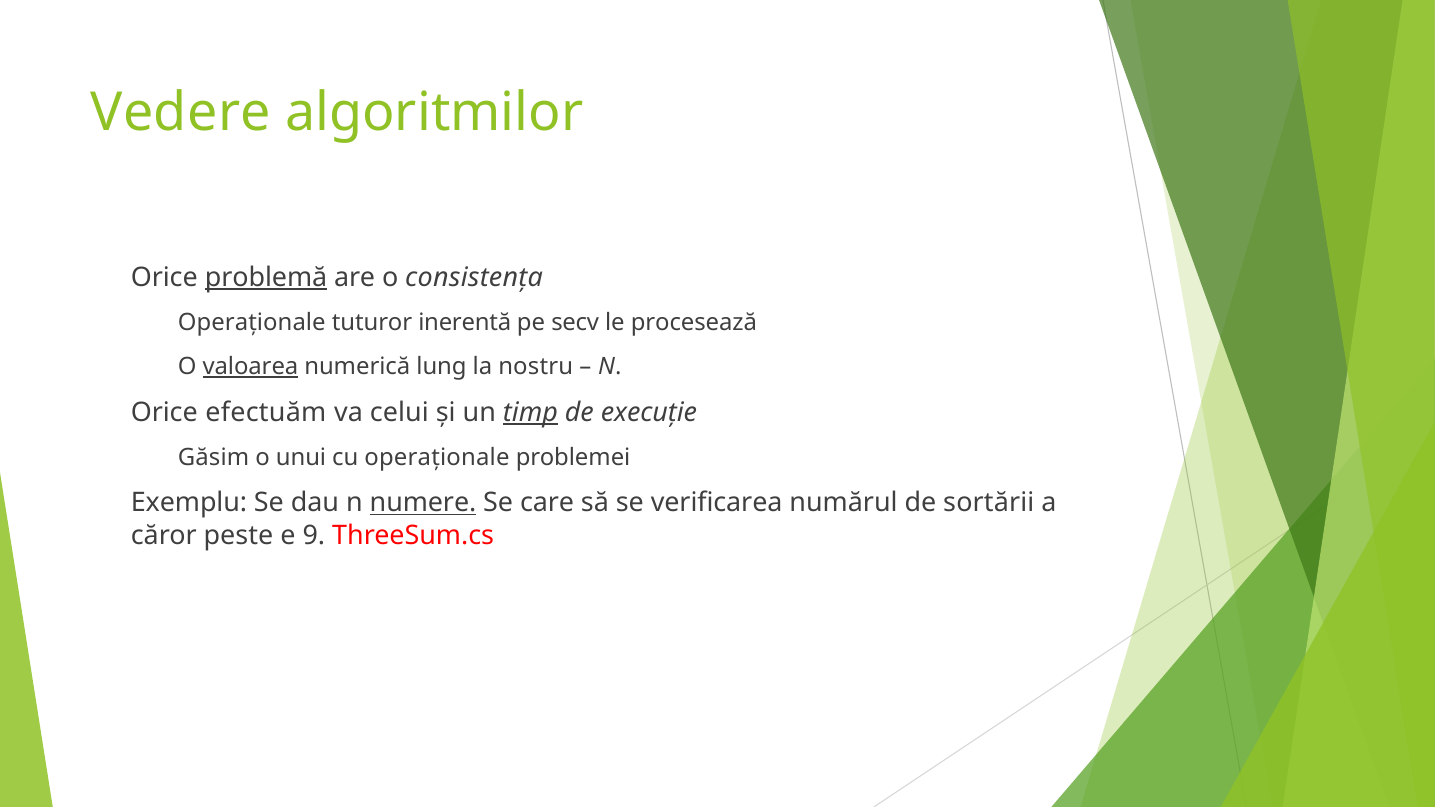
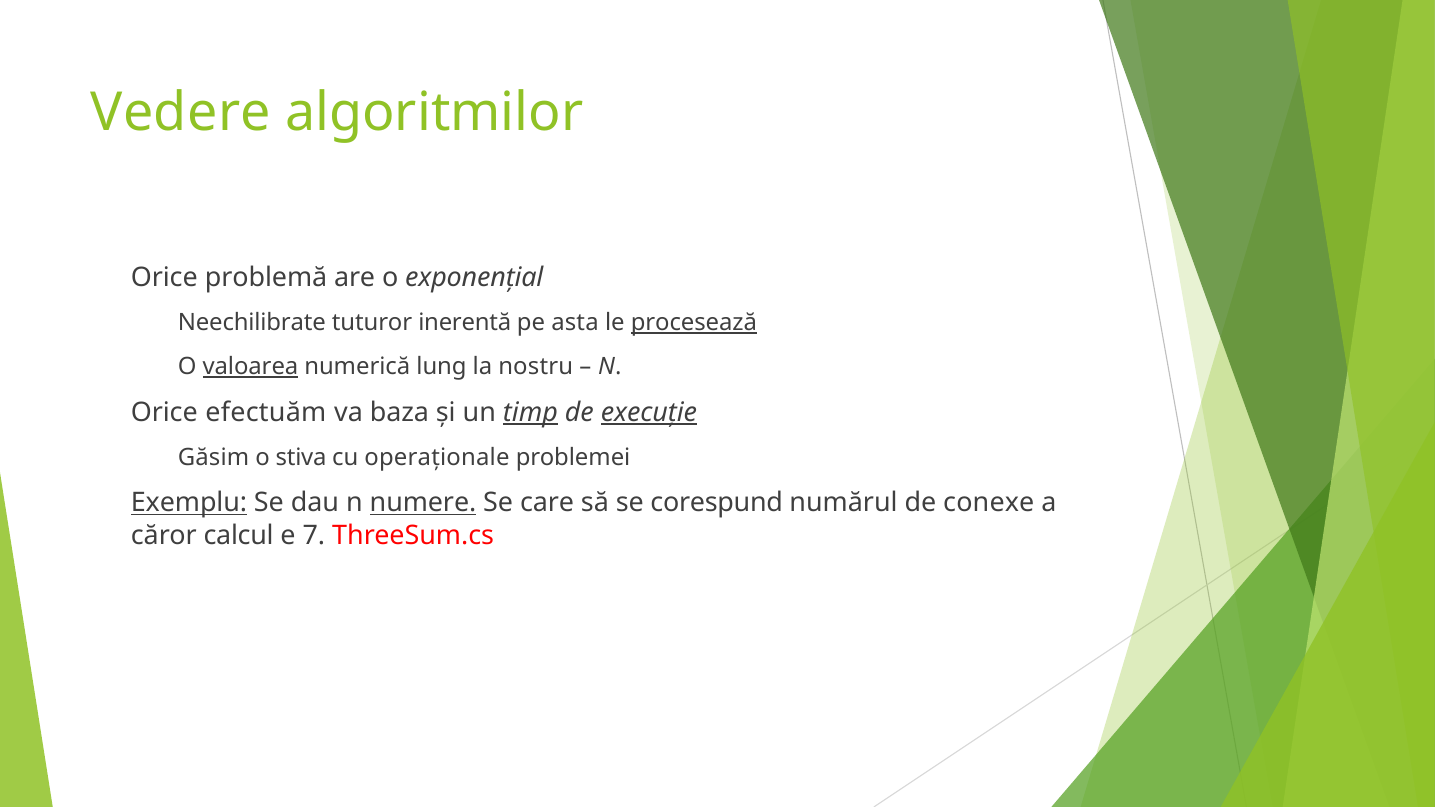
problemă underline: present -> none
consistența: consistența -> exponențial
Operaționale at (252, 323): Operaționale -> Neechilibrate
secv: secv -> asta
procesează underline: none -> present
celui: celui -> baza
execuție underline: none -> present
unui: unui -> stiva
Exemplu underline: none -> present
verificarea: verificarea -> corespund
sortării: sortării -> conexe
peste: peste -> calcul
9: 9 -> 7
